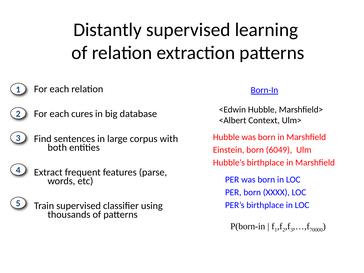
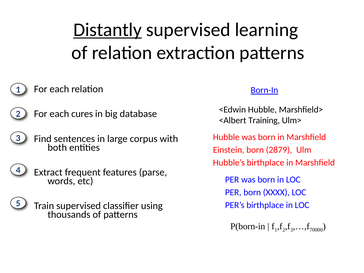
Distantly underline: none -> present
Context: Context -> Training
6049: 6049 -> 2879
